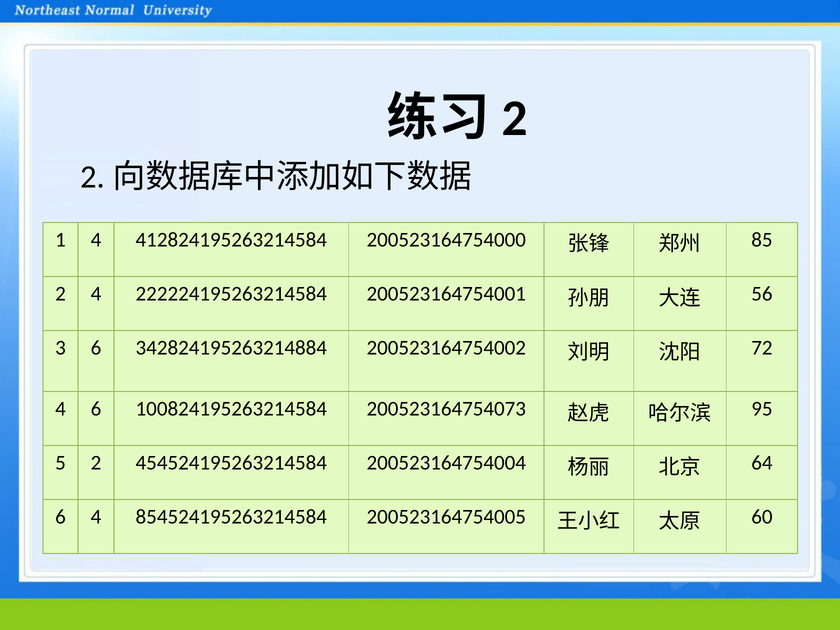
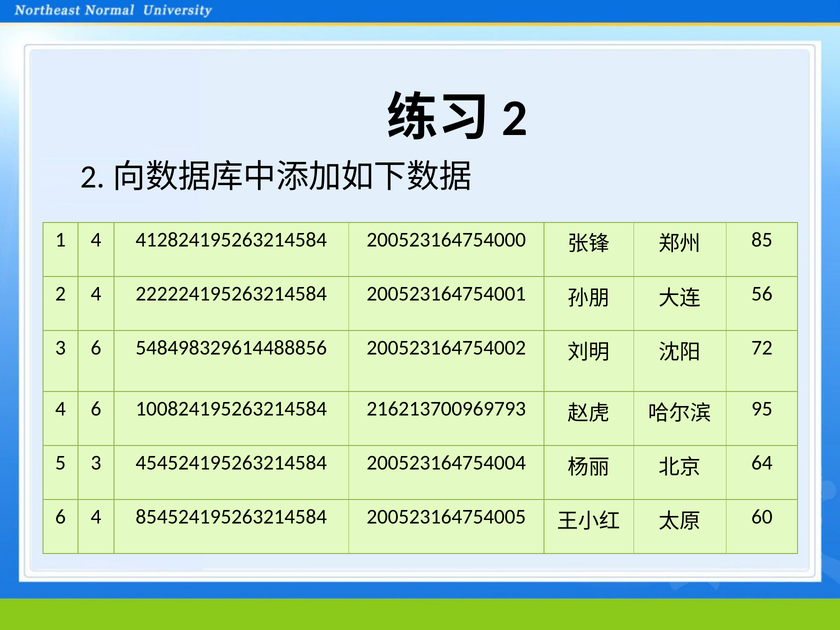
342824195263214884: 342824195263214884 -> 548498329614488856
200523164754073: 200523164754073 -> 216213700969793
5 2: 2 -> 3
